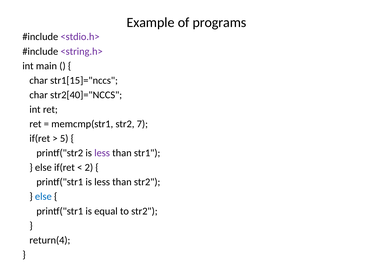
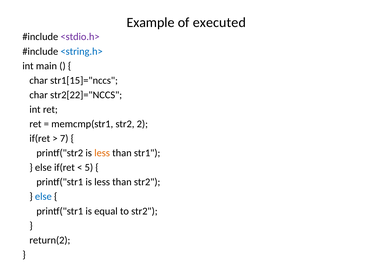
programs: programs -> executed
<string.h> colour: purple -> blue
str2[40]="NCCS: str2[40]="NCCS -> str2[22]="NCCS
7: 7 -> 2
5: 5 -> 7
less at (102, 153) colour: purple -> orange
2: 2 -> 5
return(4: return(4 -> return(2
